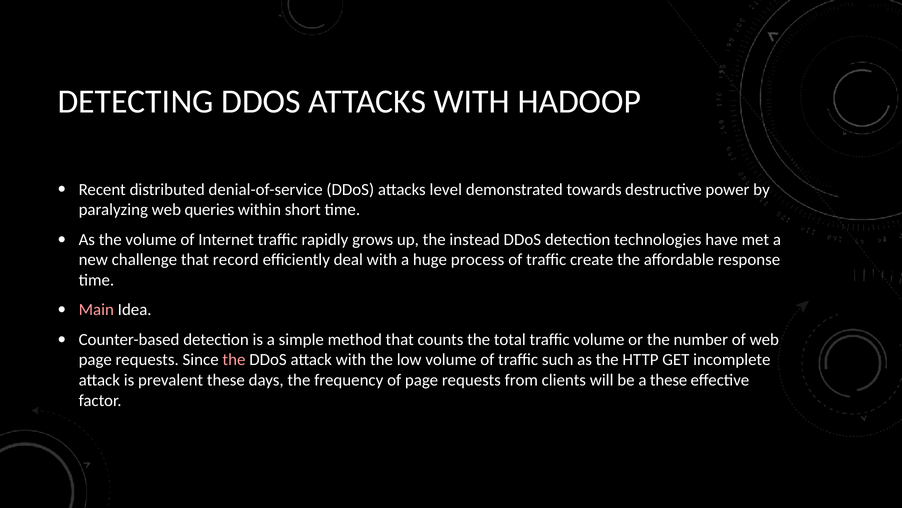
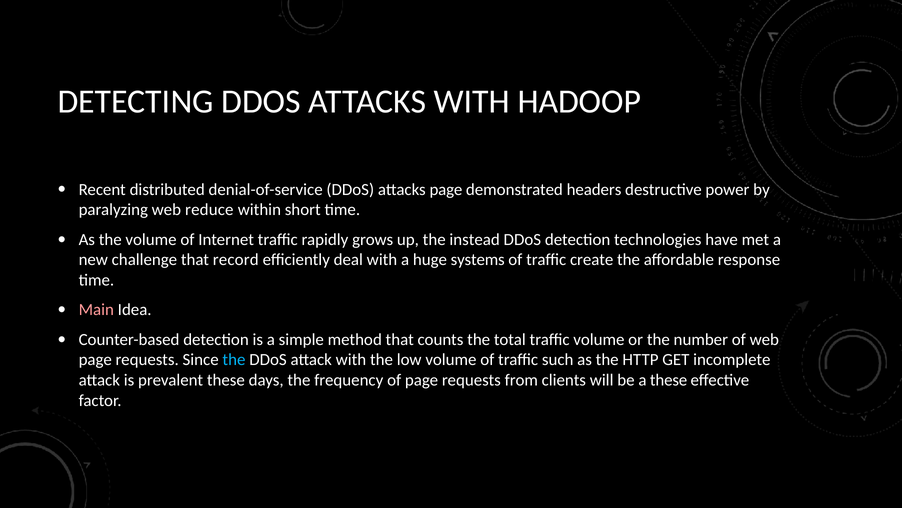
attacks level: level -> page
towards: towards -> headers
queries: queries -> reduce
process: process -> systems
the at (234, 359) colour: pink -> light blue
